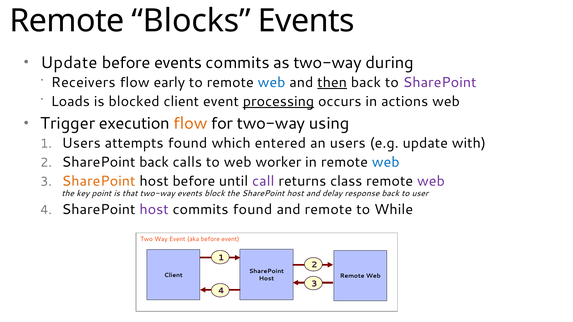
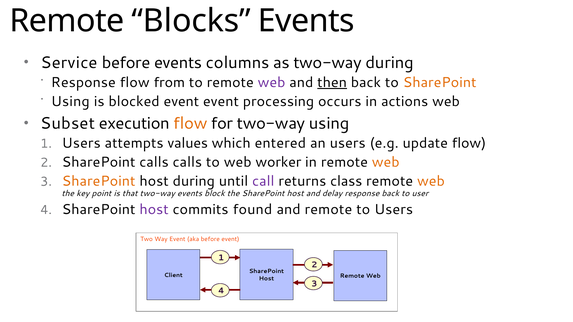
Update at (69, 63): Update -> Service
events commits: commits -> columns
Receivers at (83, 82): Receivers -> Response
early: early -> from
web at (272, 82) colour: blue -> purple
SharePoint at (440, 82) colour: purple -> orange
Loads at (70, 101): Loads -> Using
blocked client: client -> event
processing underline: present -> none
Trigger: Trigger -> Subset
attempts found: found -> values
update with: with -> flow
SharePoint back: back -> calls
web at (386, 162) colour: blue -> orange
host before: before -> during
web at (431, 181) colour: purple -> orange
to While: While -> Users
